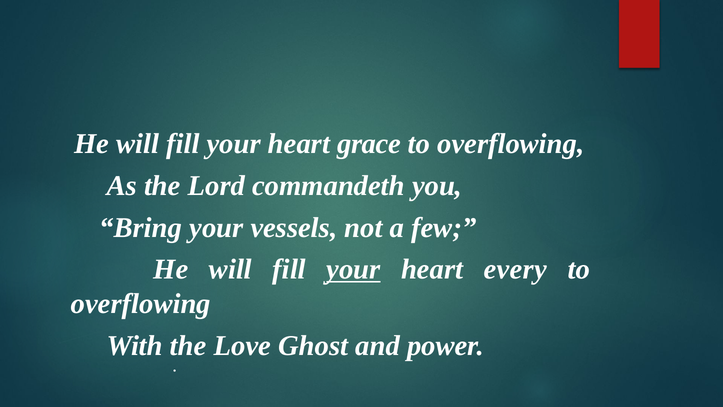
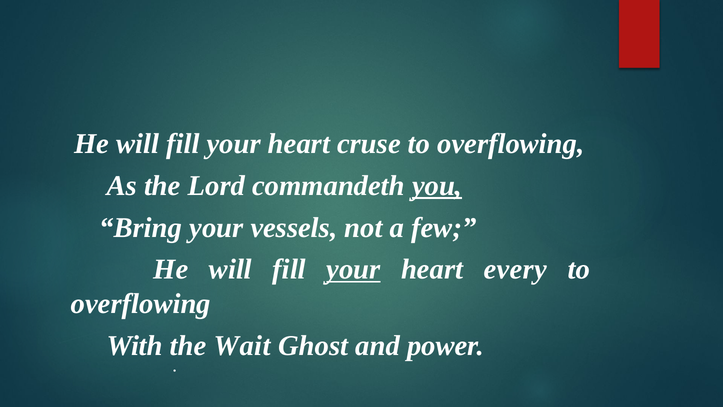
grace: grace -> cruse
you underline: none -> present
Love: Love -> Wait
